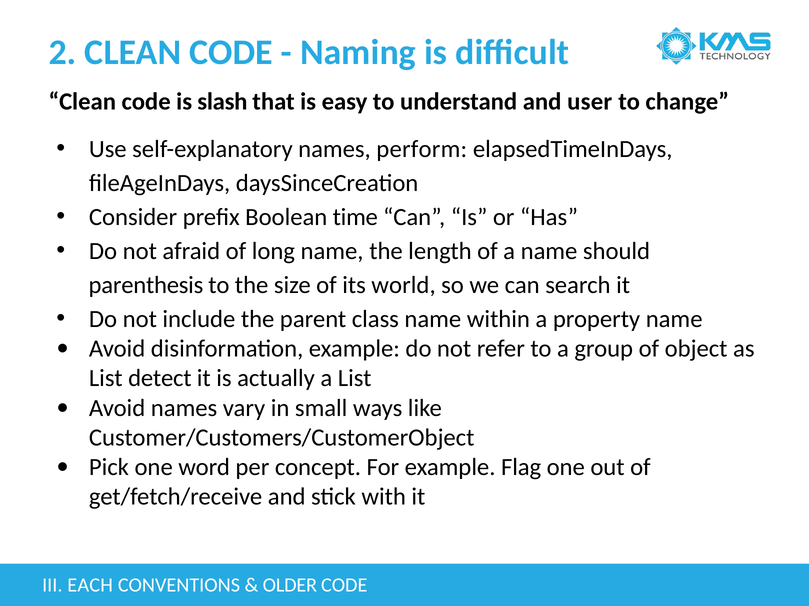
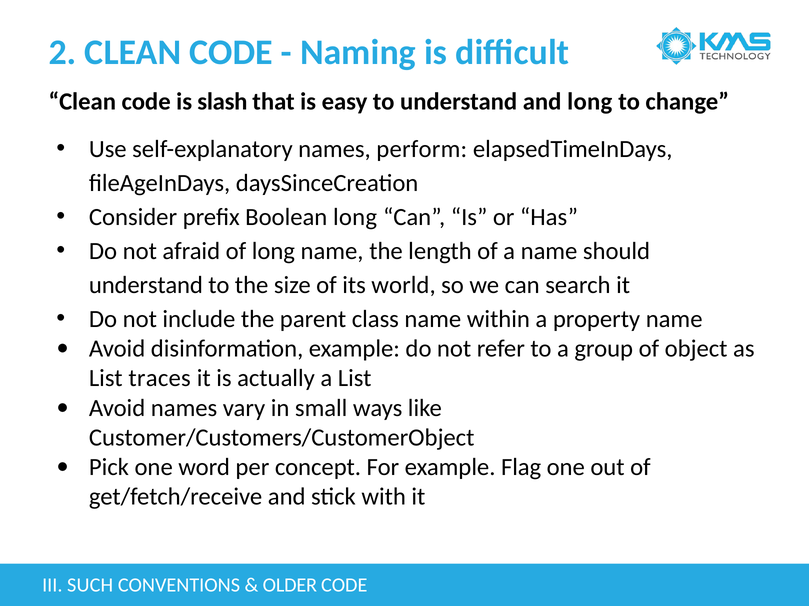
and user: user -> long
Boolean time: time -> long
parenthesis at (146, 285): parenthesis -> understand
detect: detect -> traces
EACH: EACH -> SUCH
